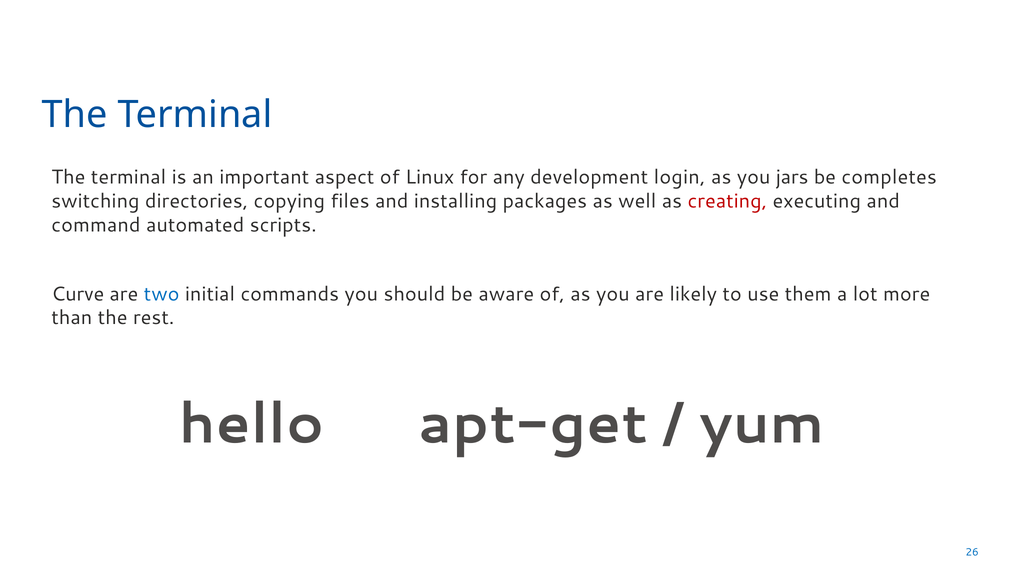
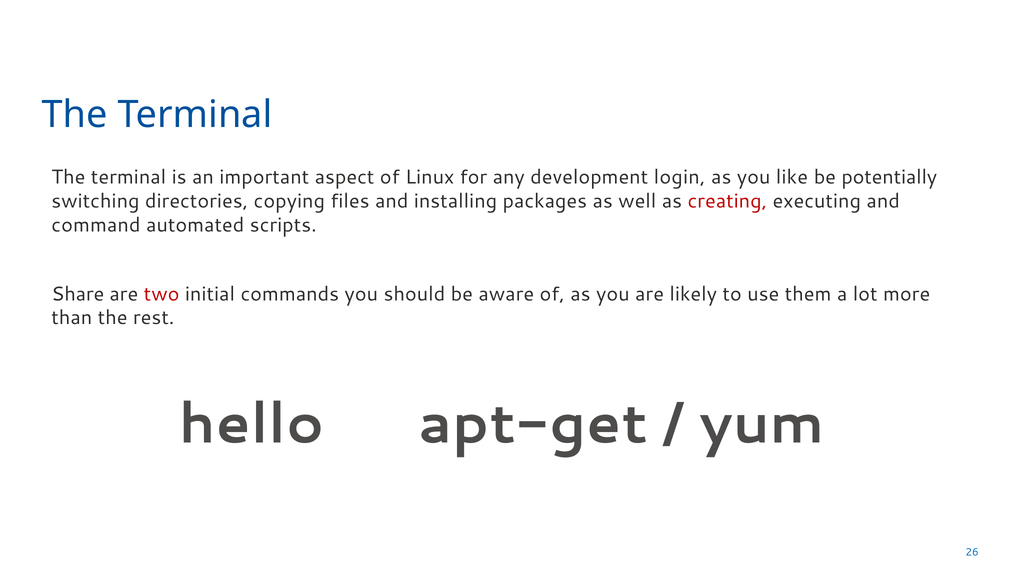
jars: jars -> like
completes: completes -> potentially
Curve: Curve -> Share
two colour: blue -> red
